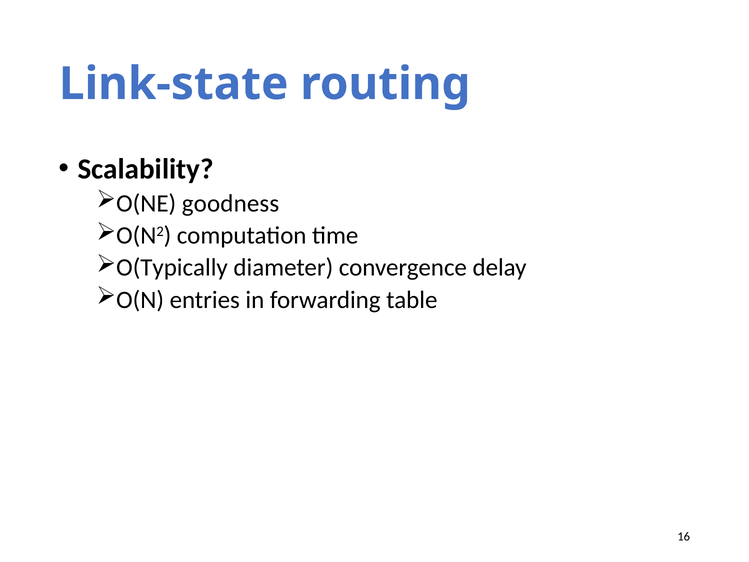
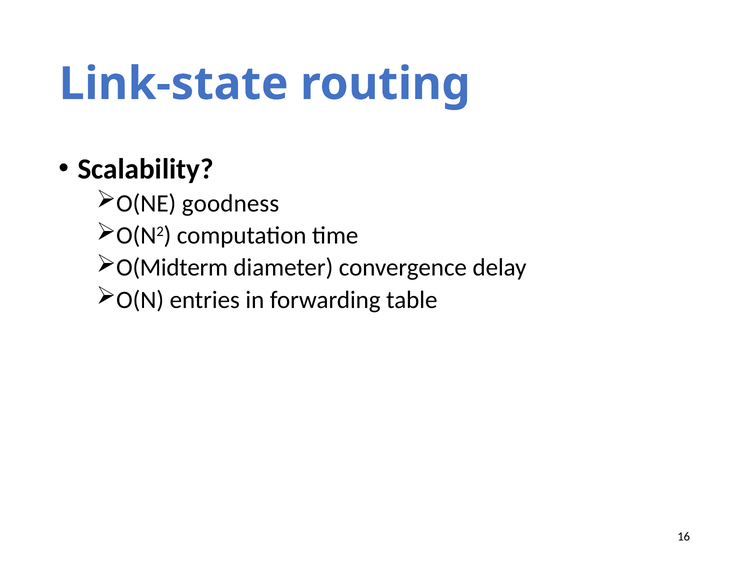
O(Typically: O(Typically -> O(Midterm
